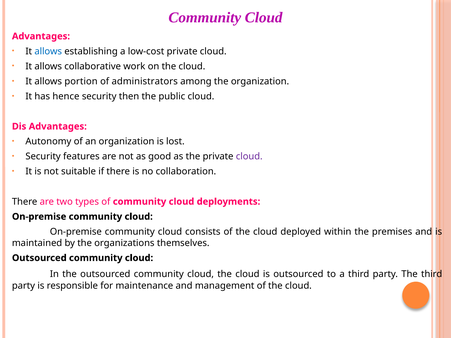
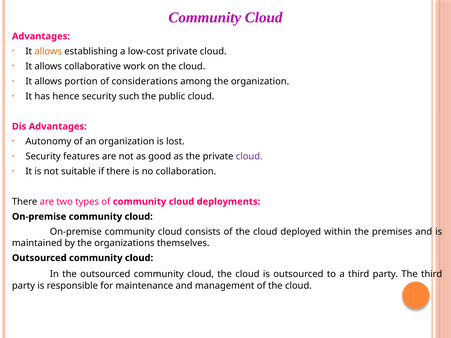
allows at (48, 51) colour: blue -> orange
administrators: administrators -> considerations
then: then -> such
